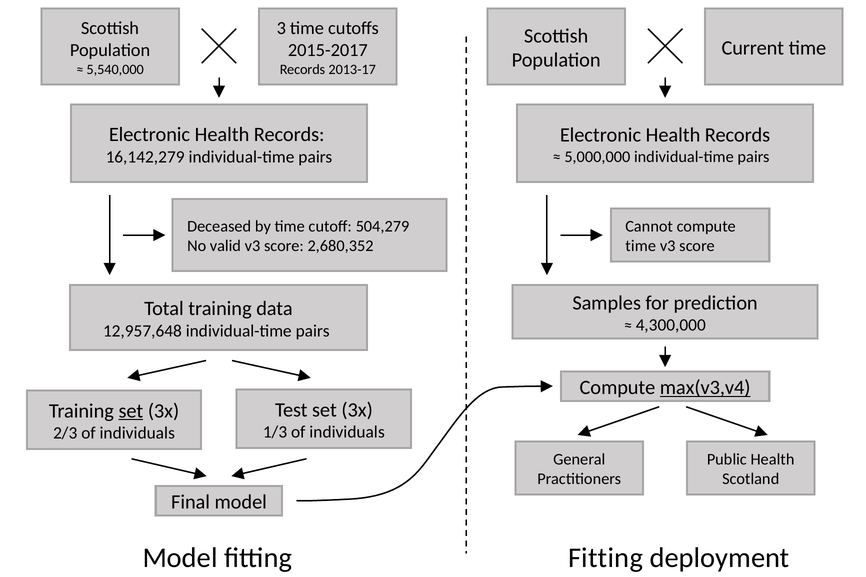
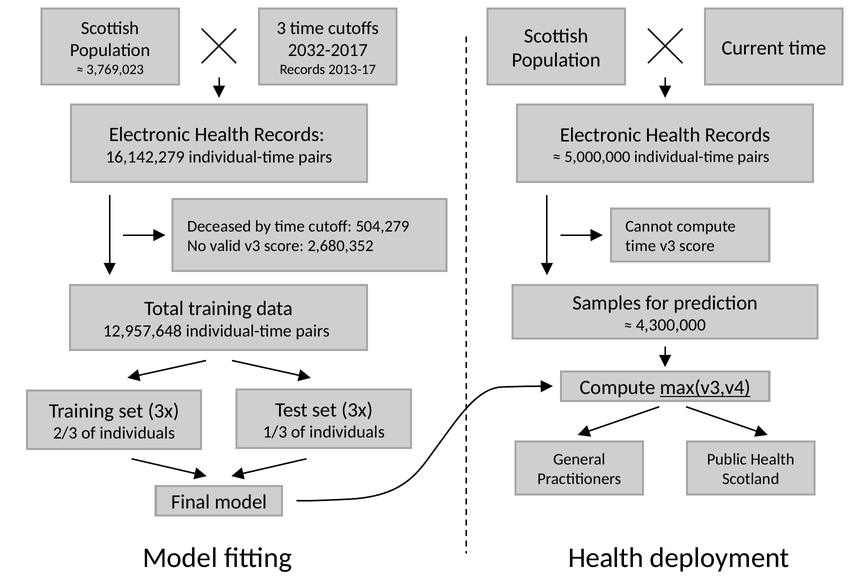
2015-2017: 2015-2017 -> 2032-2017
5,540,000: 5,540,000 -> 3,769,023
set at (131, 411) underline: present -> none
Fitting at (606, 558): Fitting -> Health
